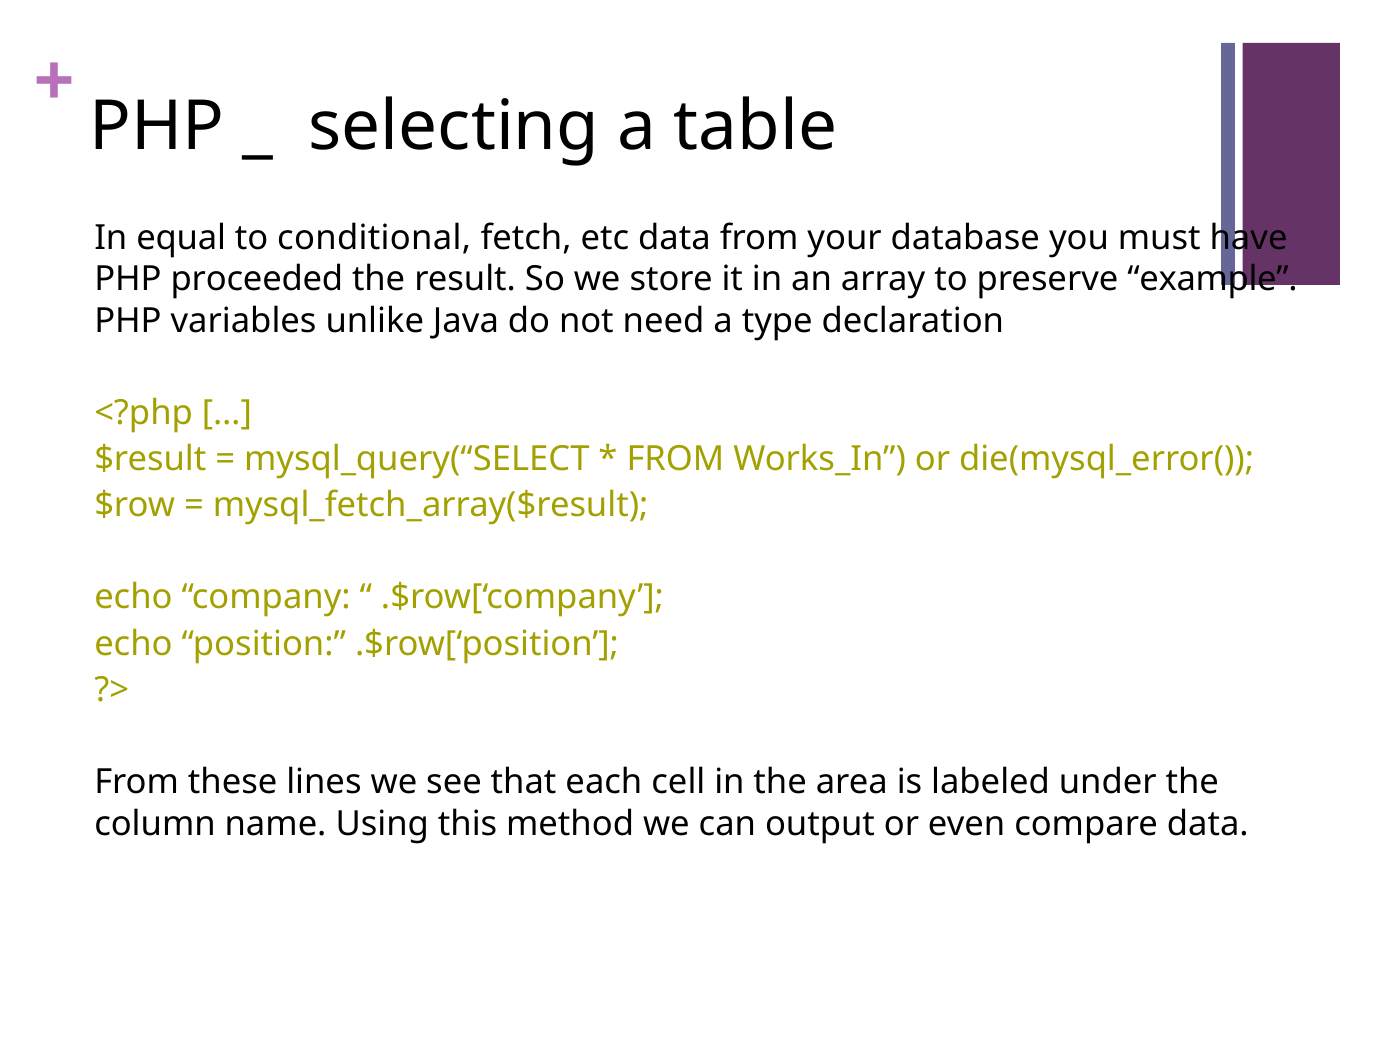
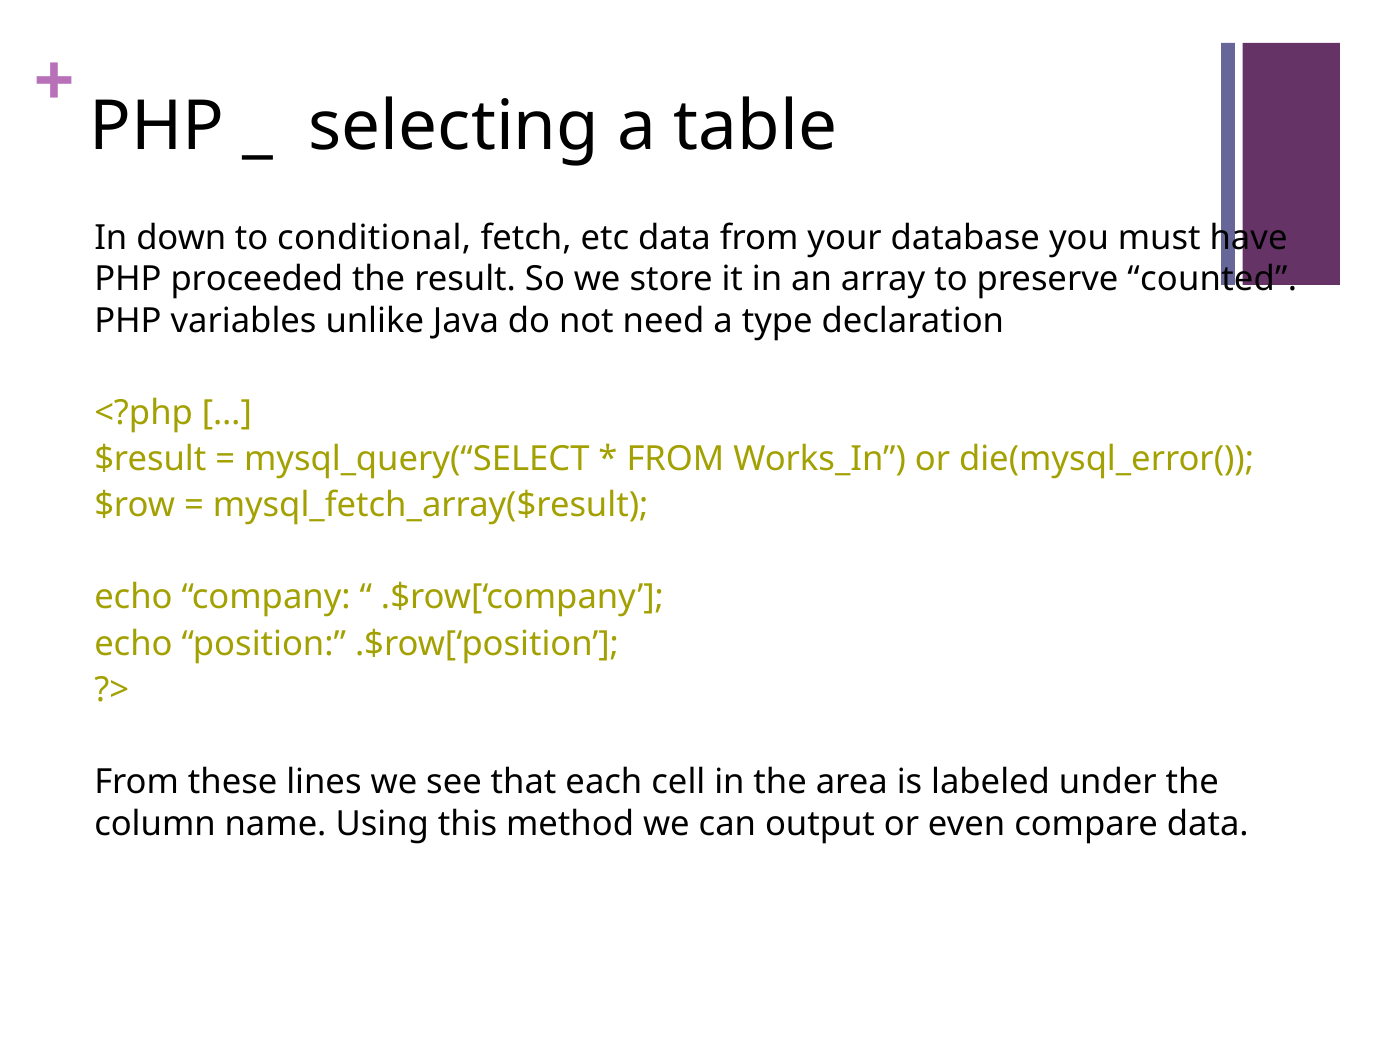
equal: equal -> down
example: example -> counted
